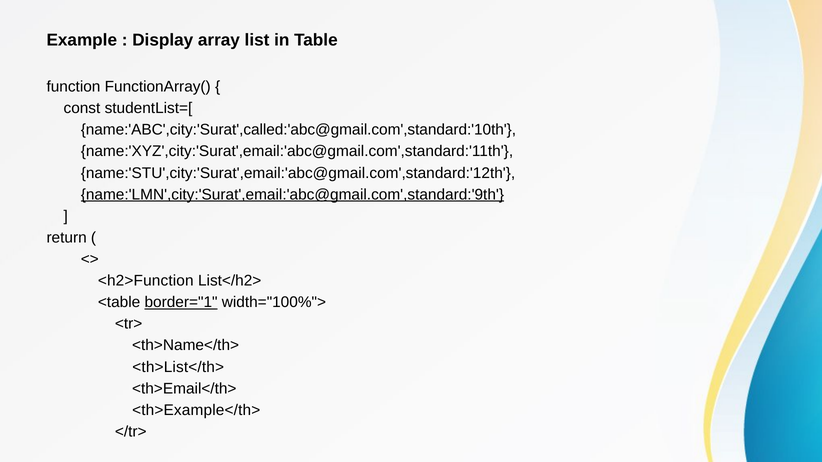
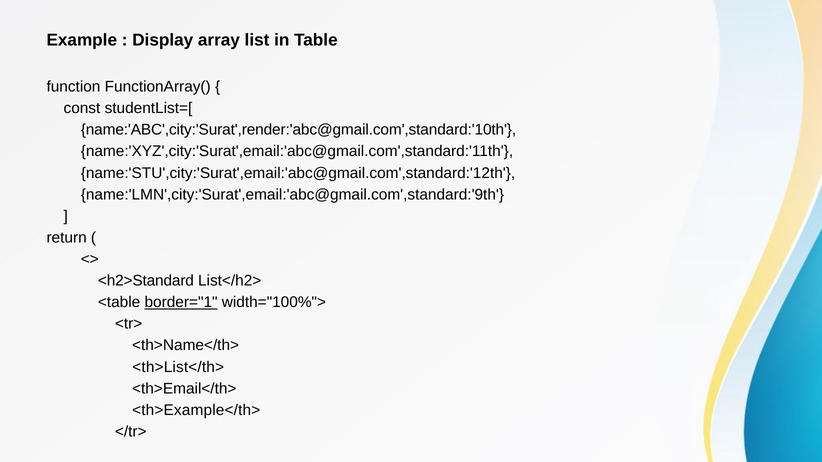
name:'ABC',city:'Surat',called:'abc@gmail.com',standard:'10th: name:'ABC',city:'Surat',called:'abc@gmail.com',standard:'10th -> name:'ABC',city:'Surat',render:'abc@gmail.com',standard:'10th
name:'LMN',city:'Surat',email:'abc@gmail.com',standard:'9th underline: present -> none
<h2>Function: <h2>Function -> <h2>Standard
